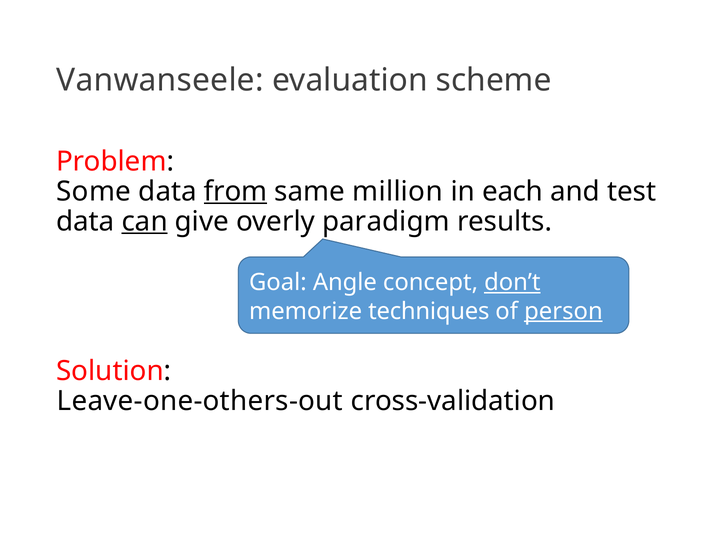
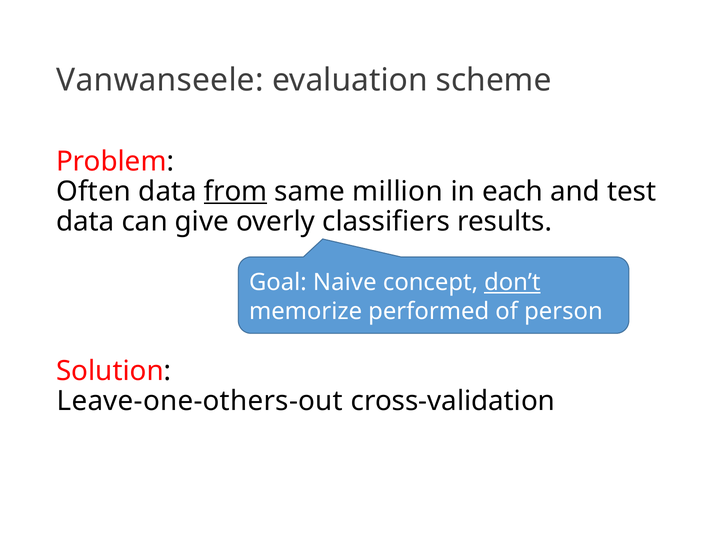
Some: Some -> Often
can underline: present -> none
paradigm: paradigm -> classifiers
Angle: Angle -> Naive
techniques: techniques -> performed
person underline: present -> none
